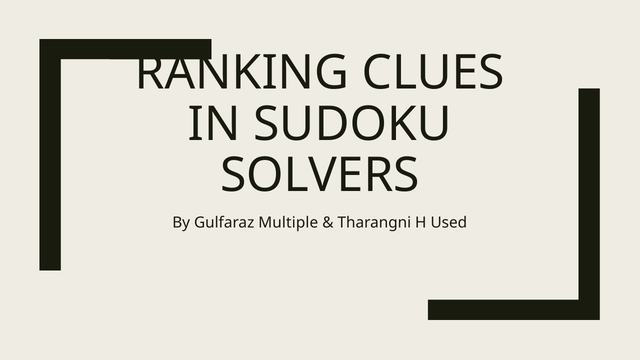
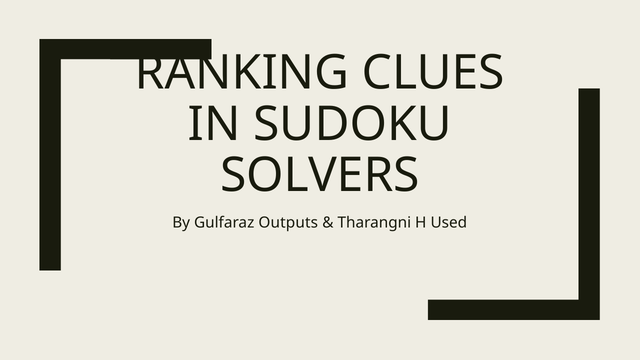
Multiple: Multiple -> Outputs
